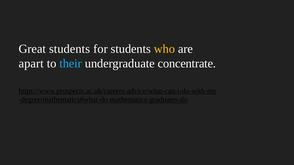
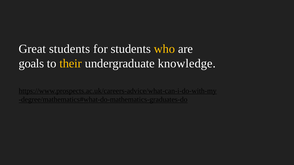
apart: apart -> goals
their colour: light blue -> yellow
concentrate: concentrate -> knowledge
